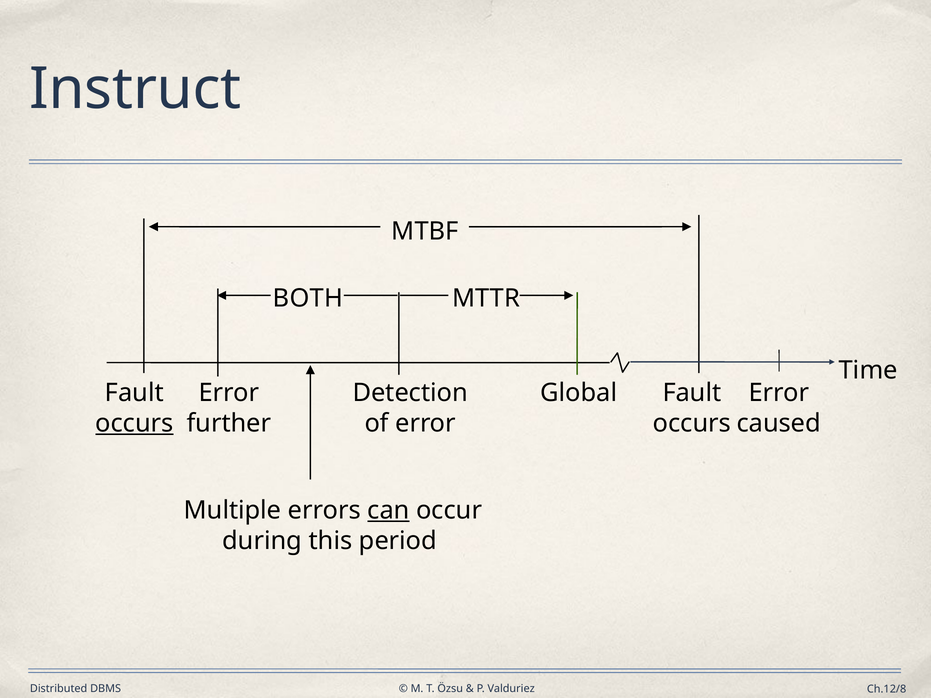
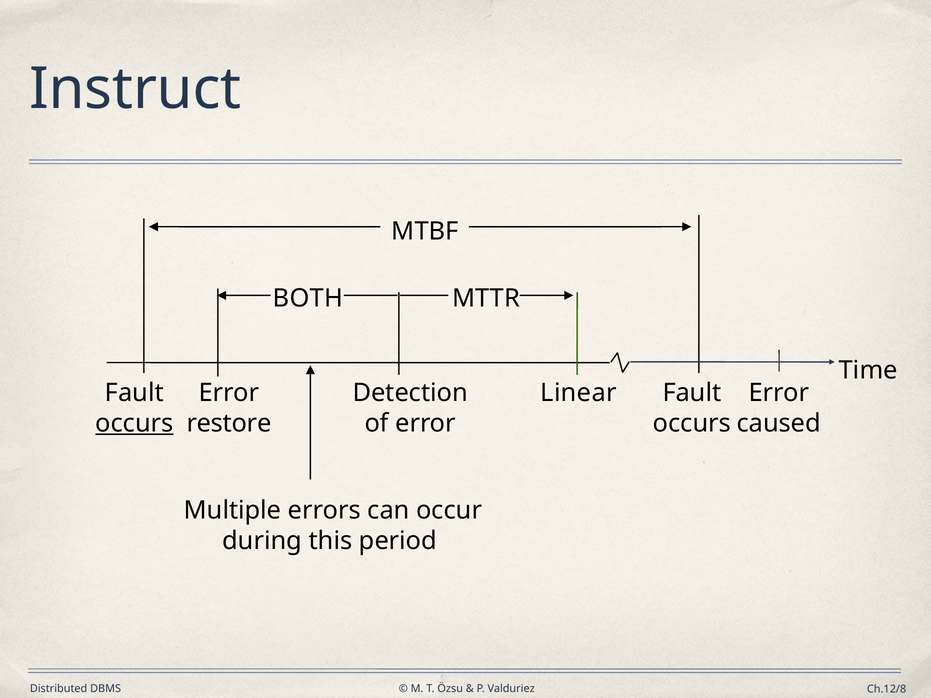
Global: Global -> Linear
further: further -> restore
can underline: present -> none
